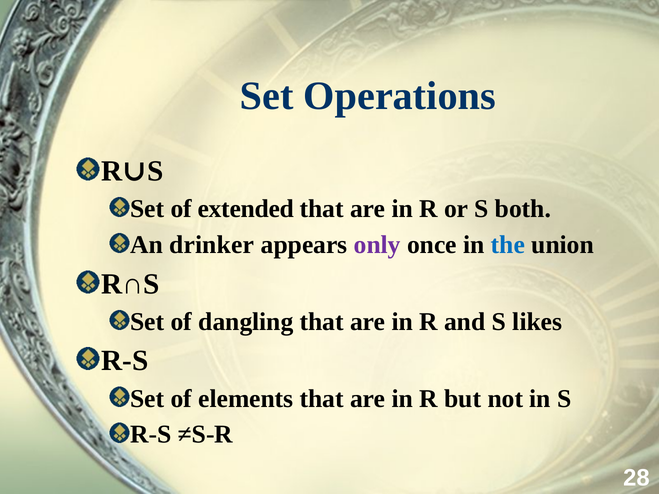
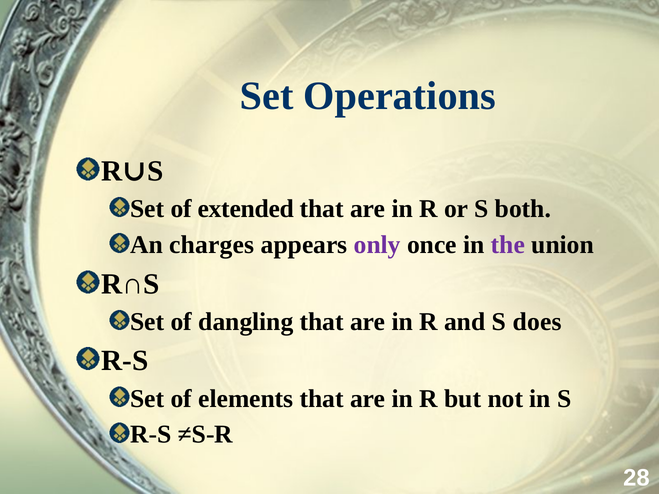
drinker: drinker -> charges
the colour: blue -> purple
likes: likes -> does
